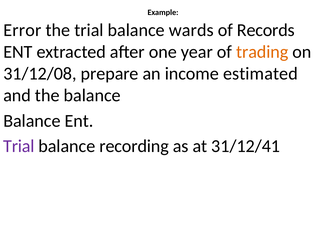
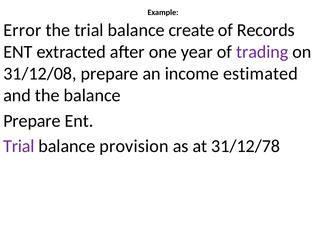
wards: wards -> create
trading colour: orange -> purple
Balance at (32, 121): Balance -> Prepare
recording: recording -> provision
31/12/41: 31/12/41 -> 31/12/78
